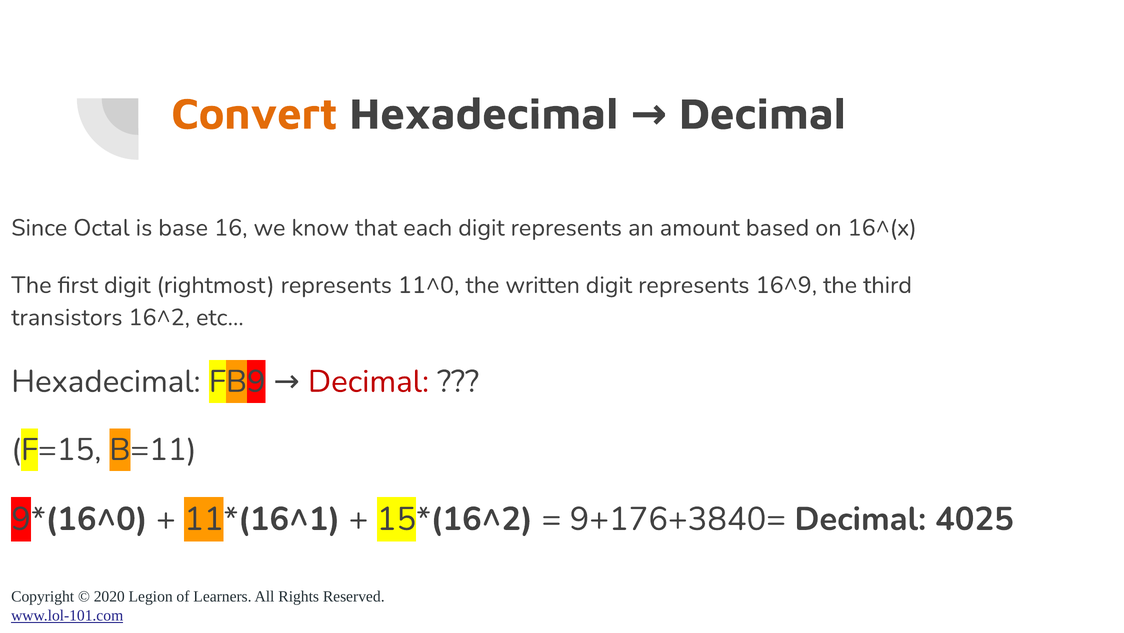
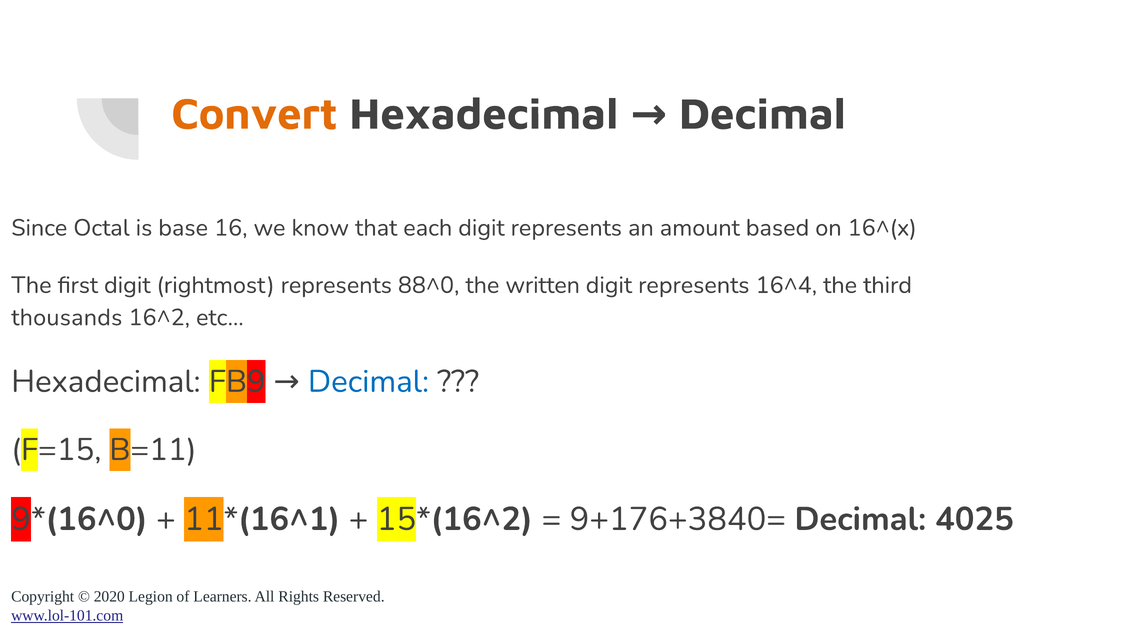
11^0: 11^0 -> 88^0
16^9: 16^9 -> 16^4
transistors: transistors -> thousands
Decimal at (369, 381) colour: red -> blue
